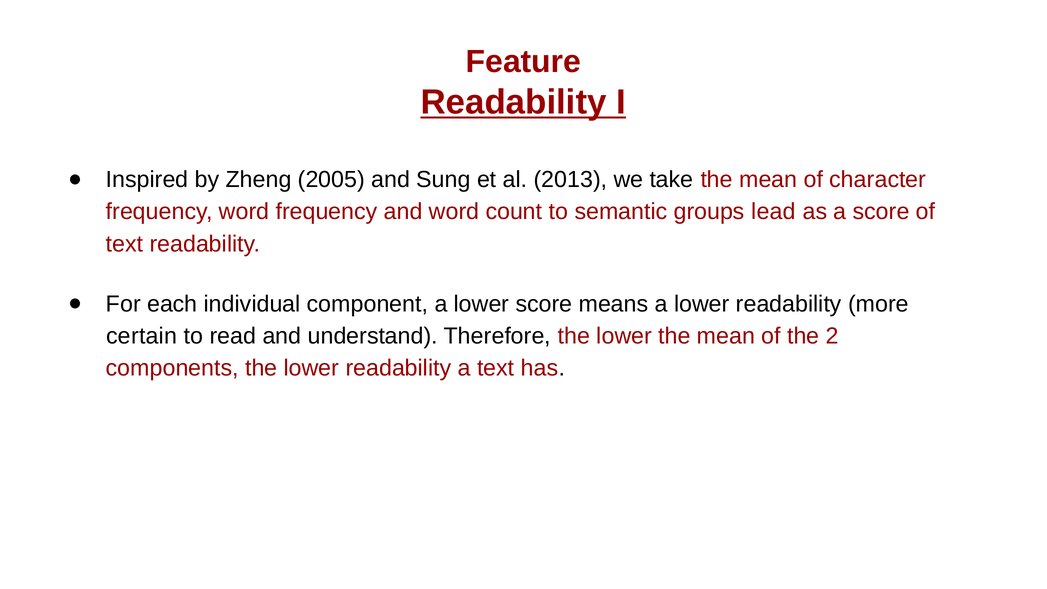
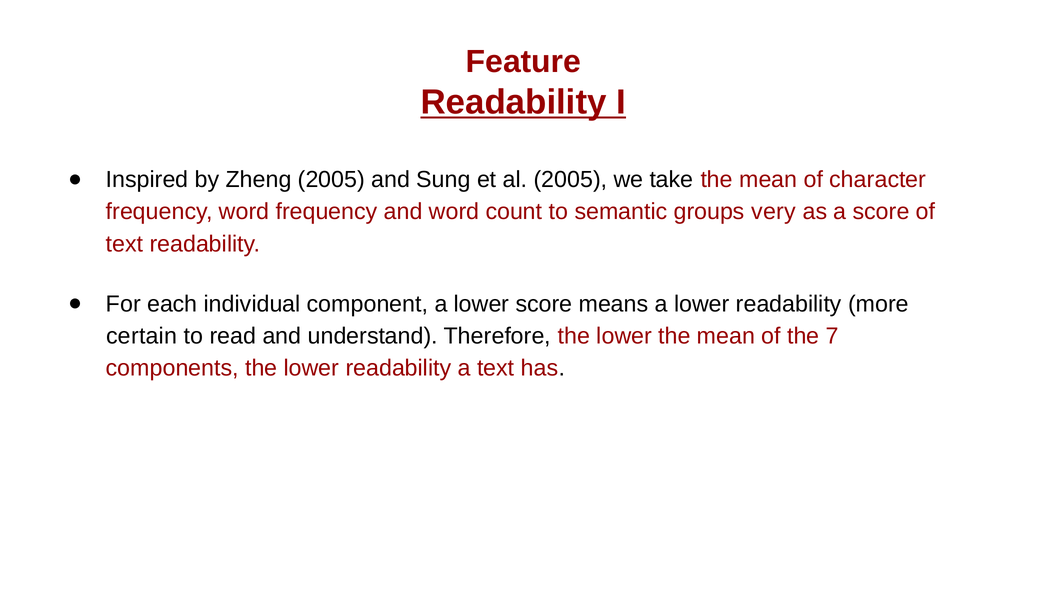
al 2013: 2013 -> 2005
lead: lead -> very
2: 2 -> 7
